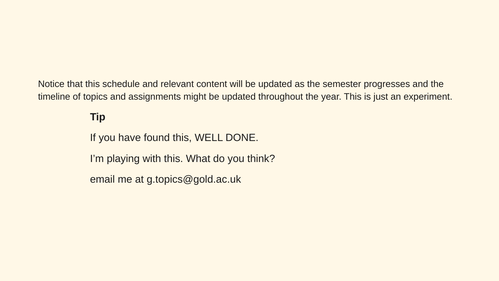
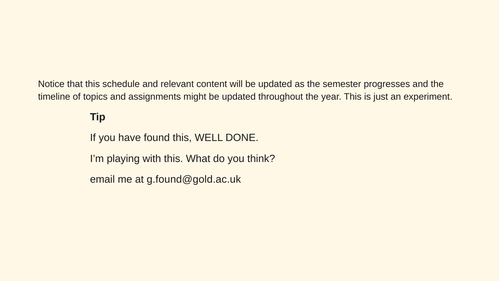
g.topics@gold.ac.uk: g.topics@gold.ac.uk -> g.found@gold.ac.uk
